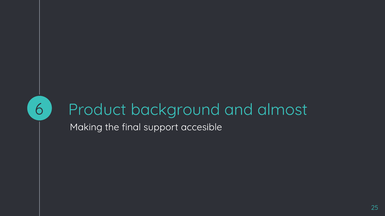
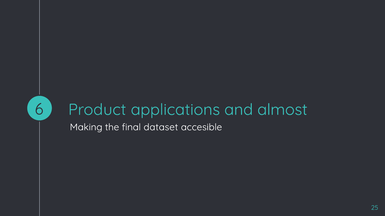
background: background -> applications
support: support -> dataset
